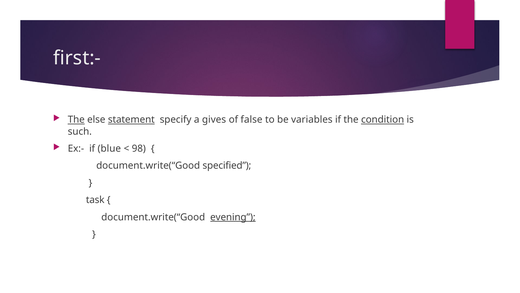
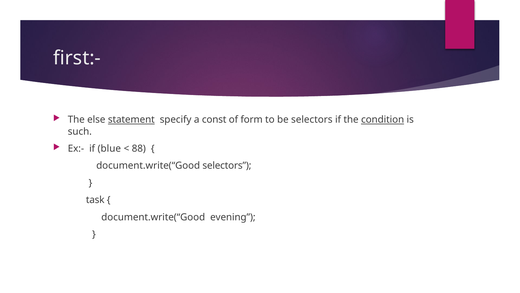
The at (76, 120) underline: present -> none
gives: gives -> const
false: false -> form
be variables: variables -> selectors
98: 98 -> 88
document.write(“Good specified: specified -> selectors
evening underline: present -> none
